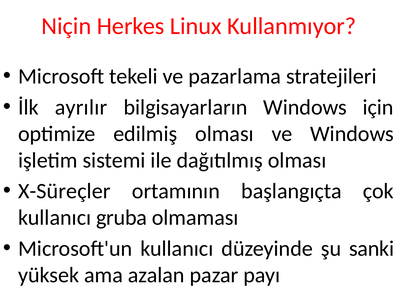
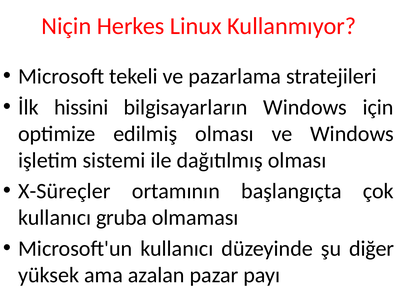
ayrılır: ayrılır -> hissini
sanki: sanki -> diğer
